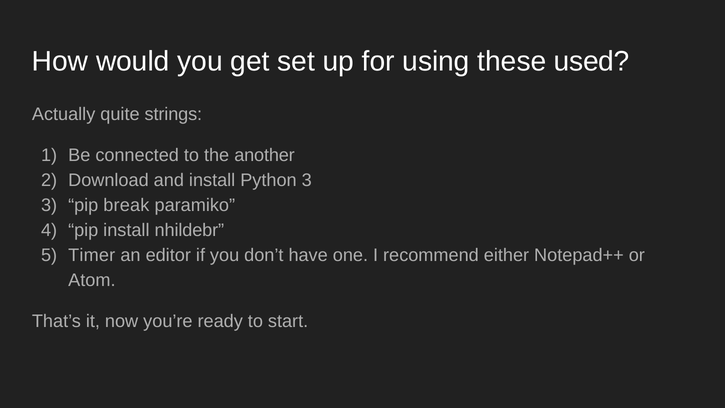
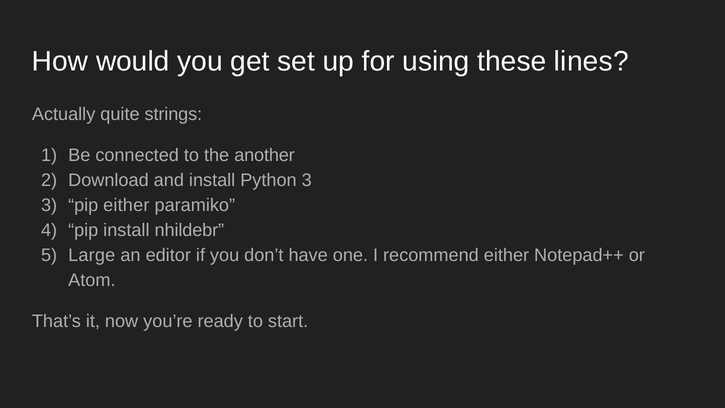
used: used -> lines
pip break: break -> either
Timer: Timer -> Large
